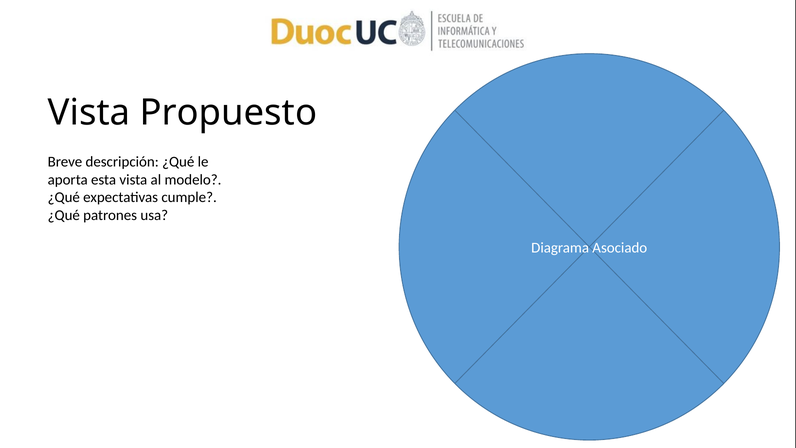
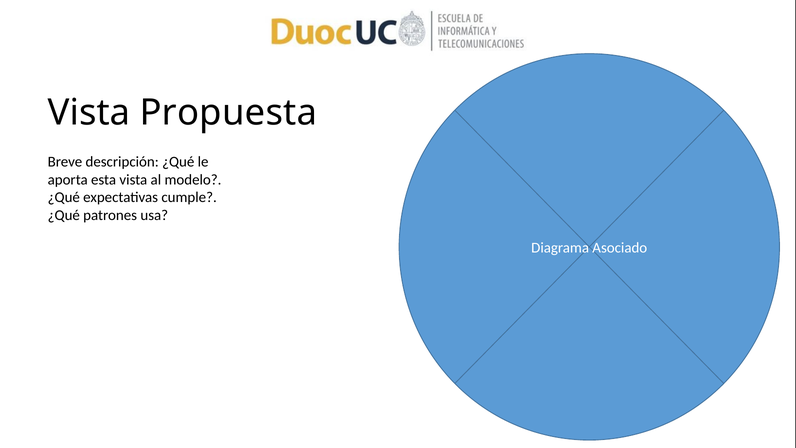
Propuesto: Propuesto -> Propuesta
